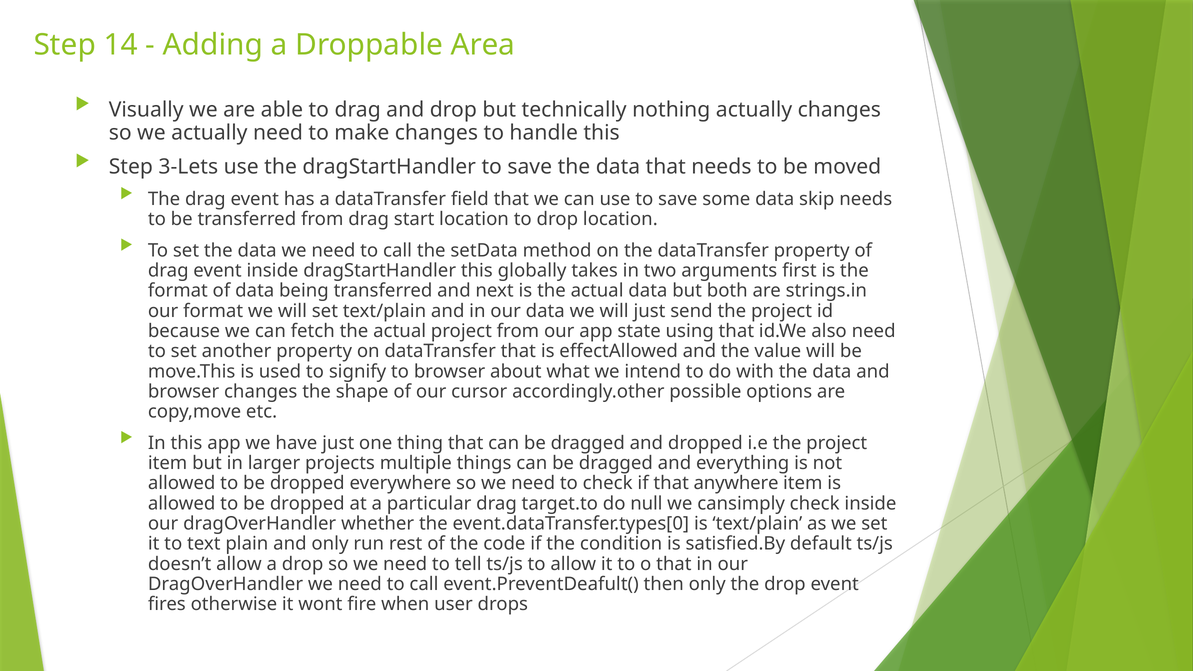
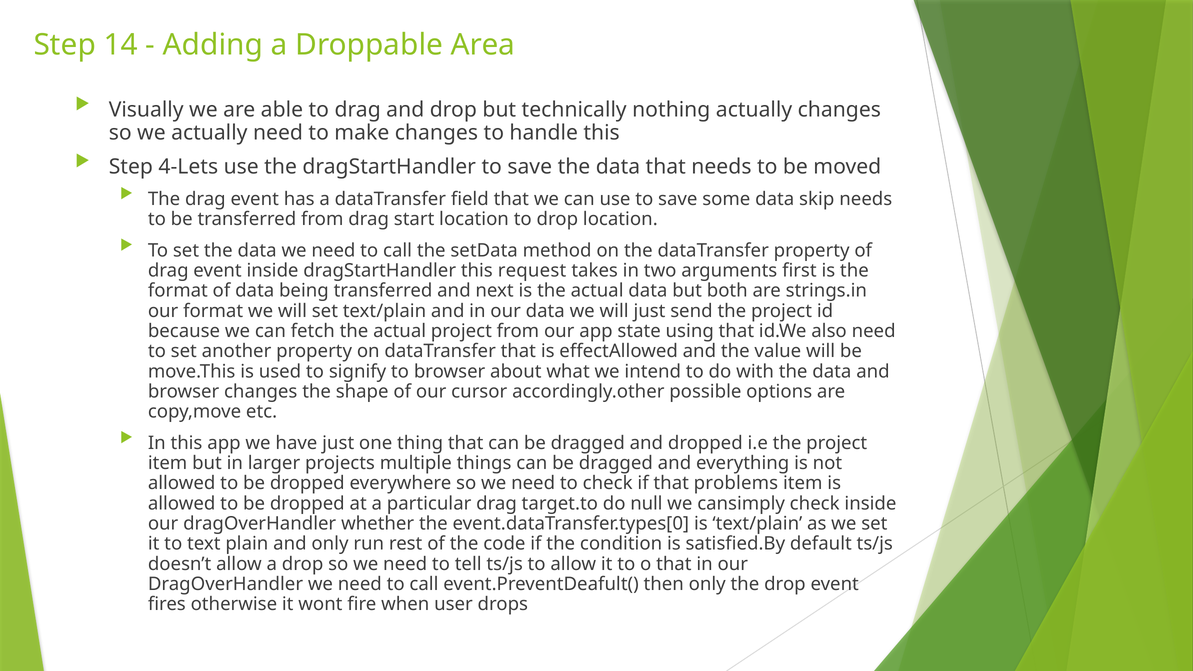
3-Lets: 3-Lets -> 4-Lets
globally: globally -> request
anywhere: anywhere -> problems
